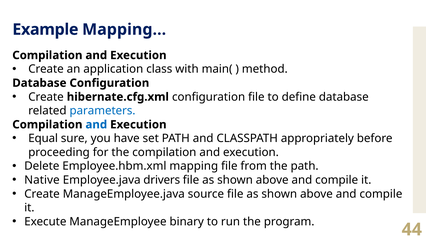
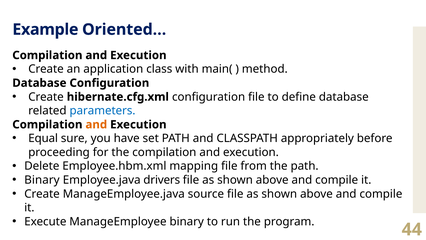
Mapping…: Mapping… -> Oriented…
and at (96, 124) colour: blue -> orange
Native at (42, 180): Native -> Binary
